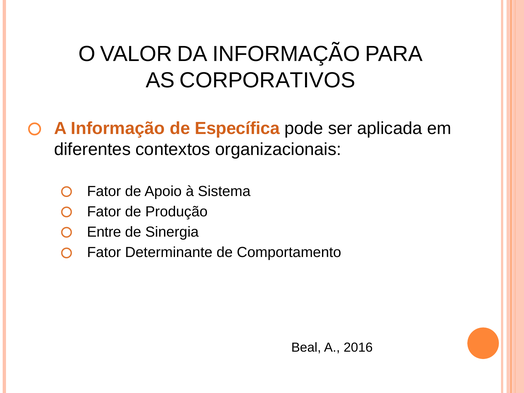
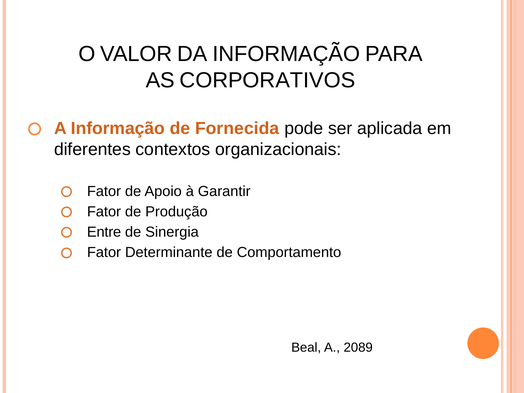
Específica: Específica -> Fornecida
Sistema: Sistema -> Garantir
2016: 2016 -> 2089
